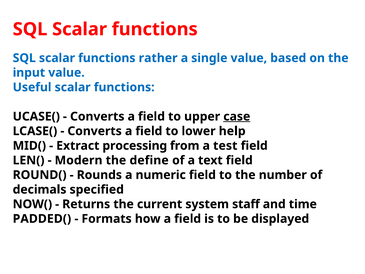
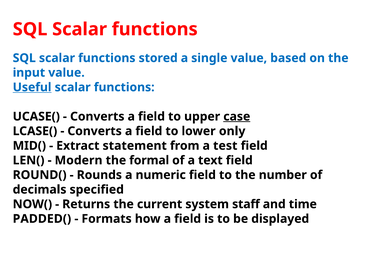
rather: rather -> stored
Useful underline: none -> present
help: help -> only
processing: processing -> statement
define: define -> formal
